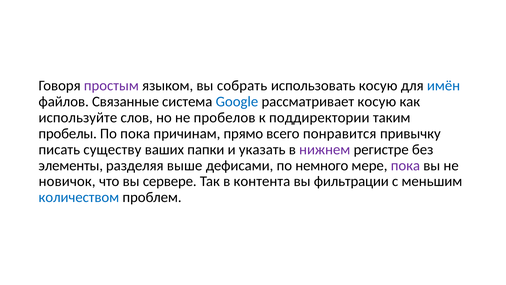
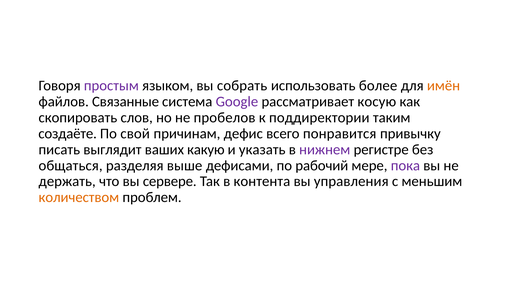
использовать косую: косую -> более
имён colour: blue -> orange
Google colour: blue -> purple
используйте: используйте -> скопировать
пробелы: пробелы -> создаёте
По пока: пока -> свой
прямо: прямо -> дефис
существу: существу -> выглядит
папки: папки -> какую
элементы: элементы -> общаться
немного: немного -> рабочий
новичок: новичок -> держать
фильтрации: фильтрации -> управления
количеством colour: blue -> orange
